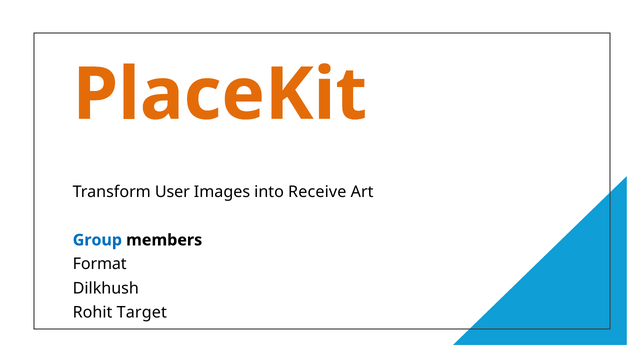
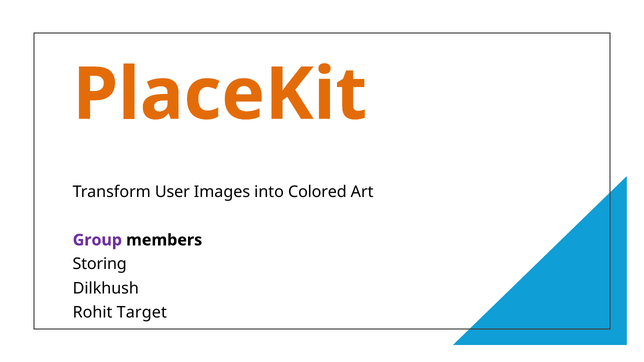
Receive: Receive -> Colored
Group colour: blue -> purple
Format: Format -> Storing
